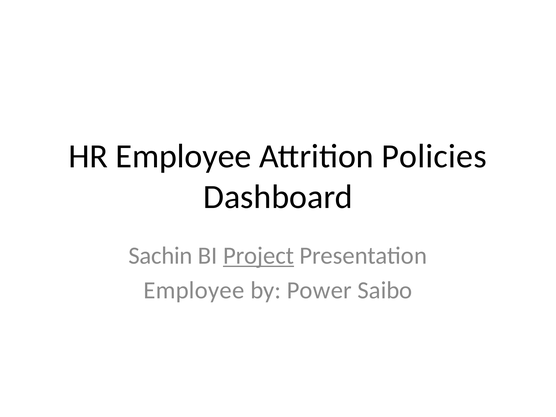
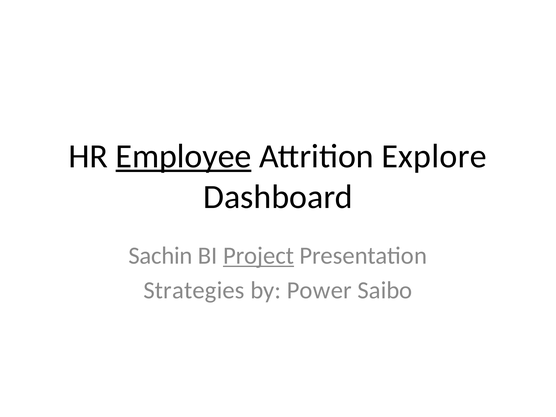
Employee at (184, 156) underline: none -> present
Policies: Policies -> Explore
Employee at (194, 290): Employee -> Strategies
